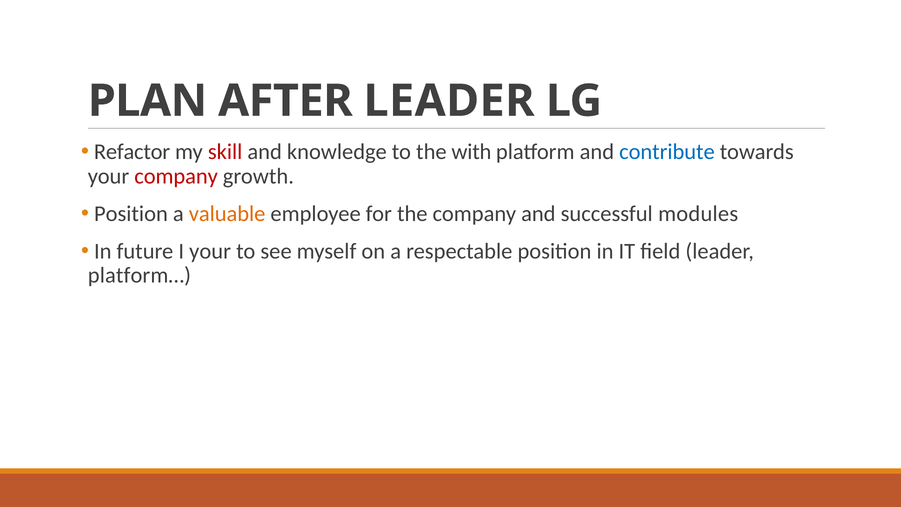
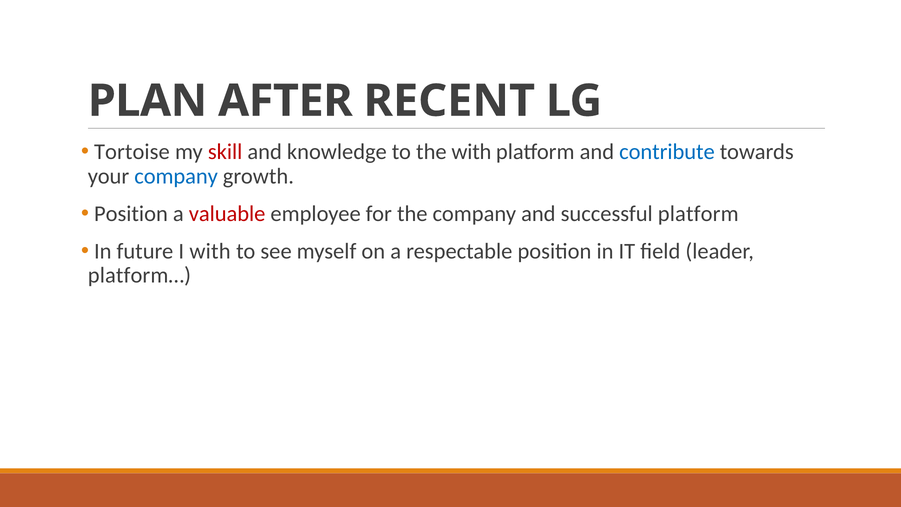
AFTER LEADER: LEADER -> RECENT
Refactor: Refactor -> Tortoise
company at (176, 176) colour: red -> blue
valuable colour: orange -> red
successful modules: modules -> platform
I your: your -> with
